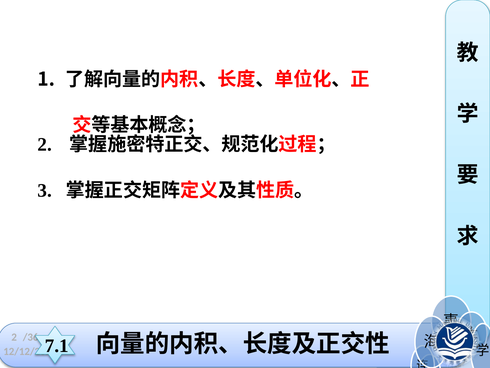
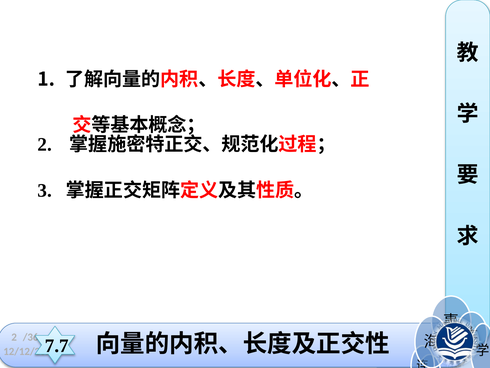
7.1: 7.1 -> 7.7
